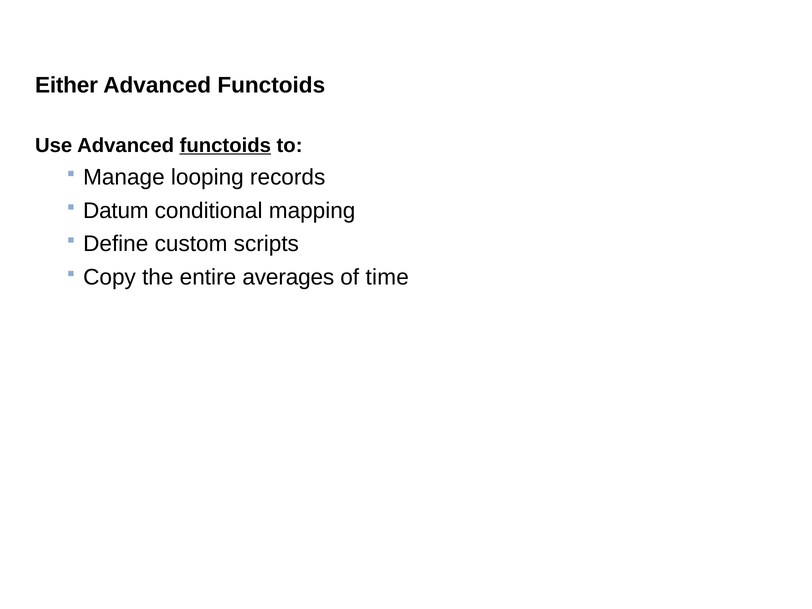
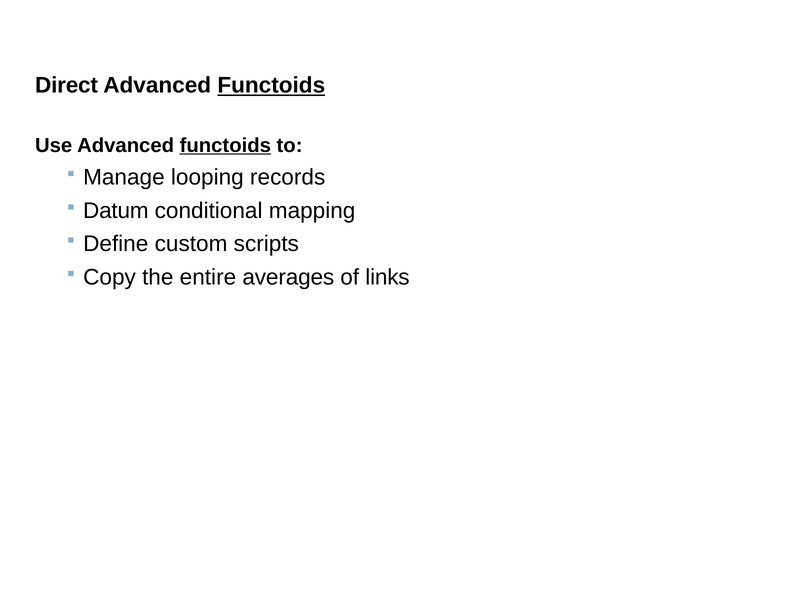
Either: Either -> Direct
Functoids at (271, 85) underline: none -> present
time: time -> links
